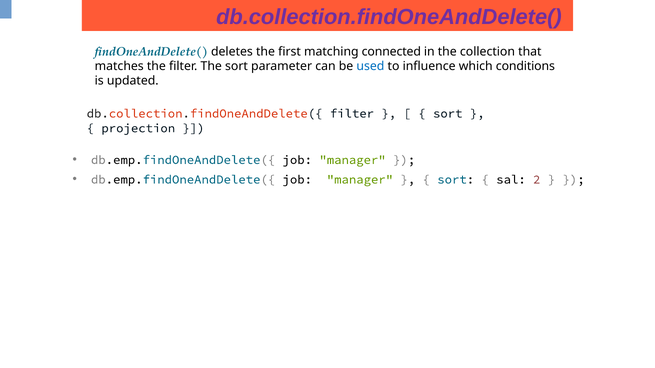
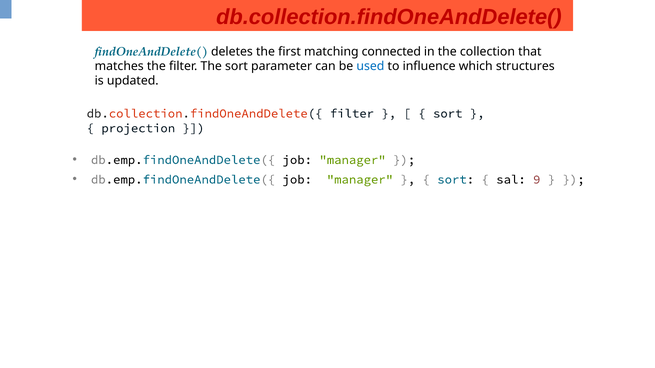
db.collection.findOneAndDelete( colour: purple -> red
conditions: conditions -> structures
2: 2 -> 9
